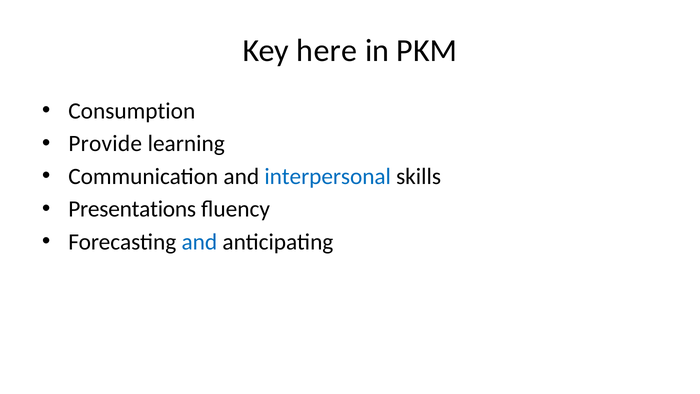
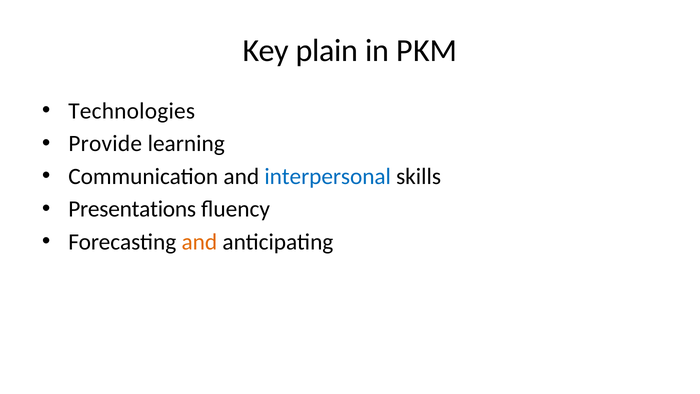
here: here -> plain
Consumption: Consumption -> Technologies
and at (199, 242) colour: blue -> orange
